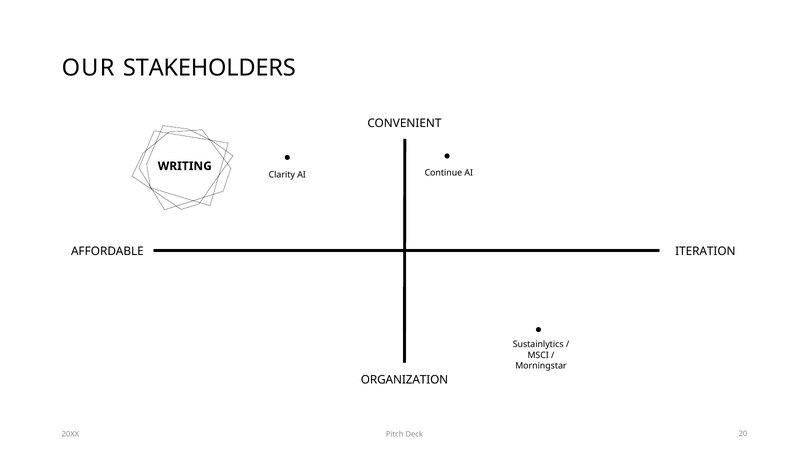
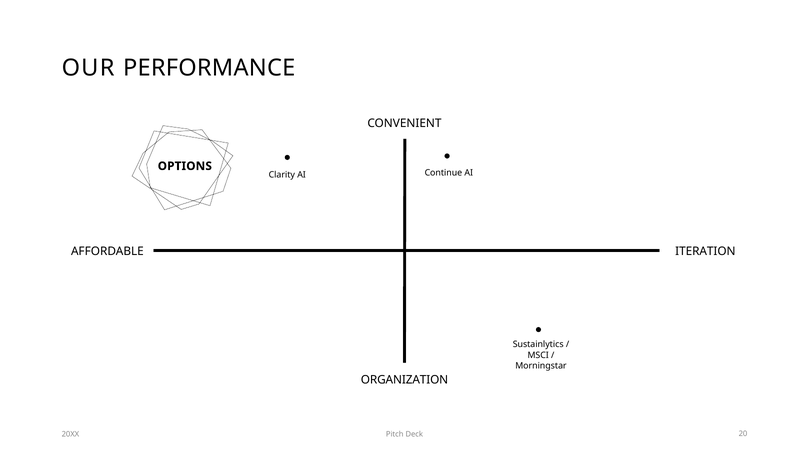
STAKEHOLDERS: STAKEHOLDERS -> PERFORMANCE
WRITING: WRITING -> OPTIONS
